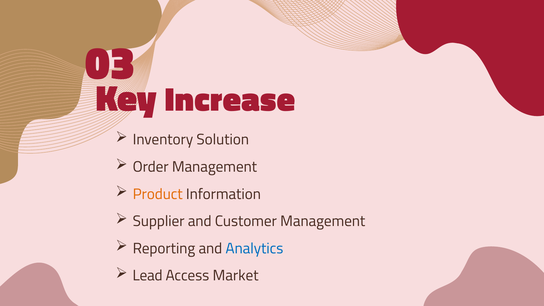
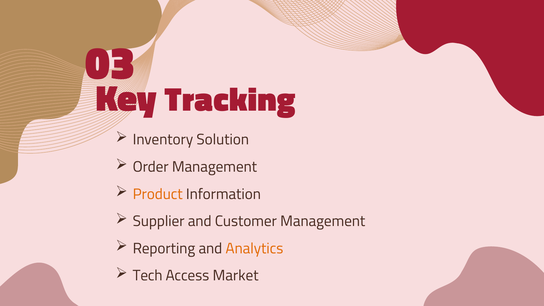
Increase: Increase -> Tracking
Analytics colour: blue -> orange
Lead: Lead -> Tech
